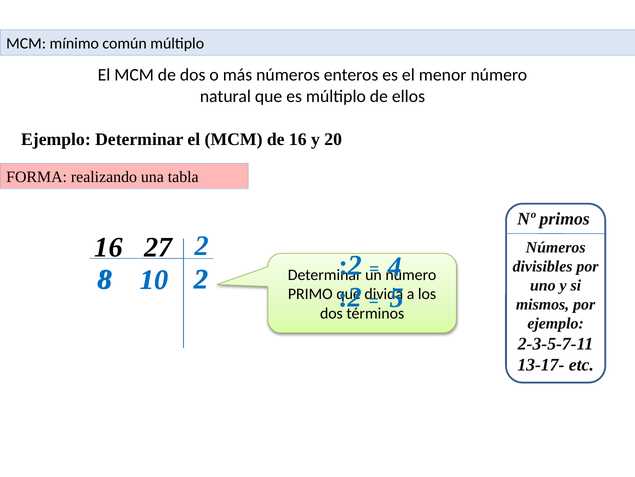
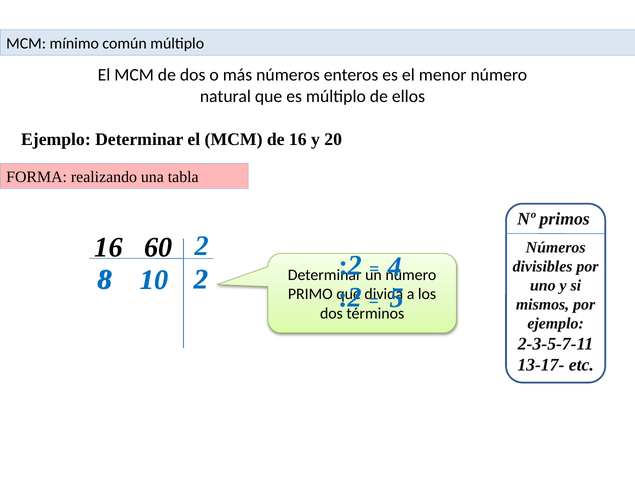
27: 27 -> 60
